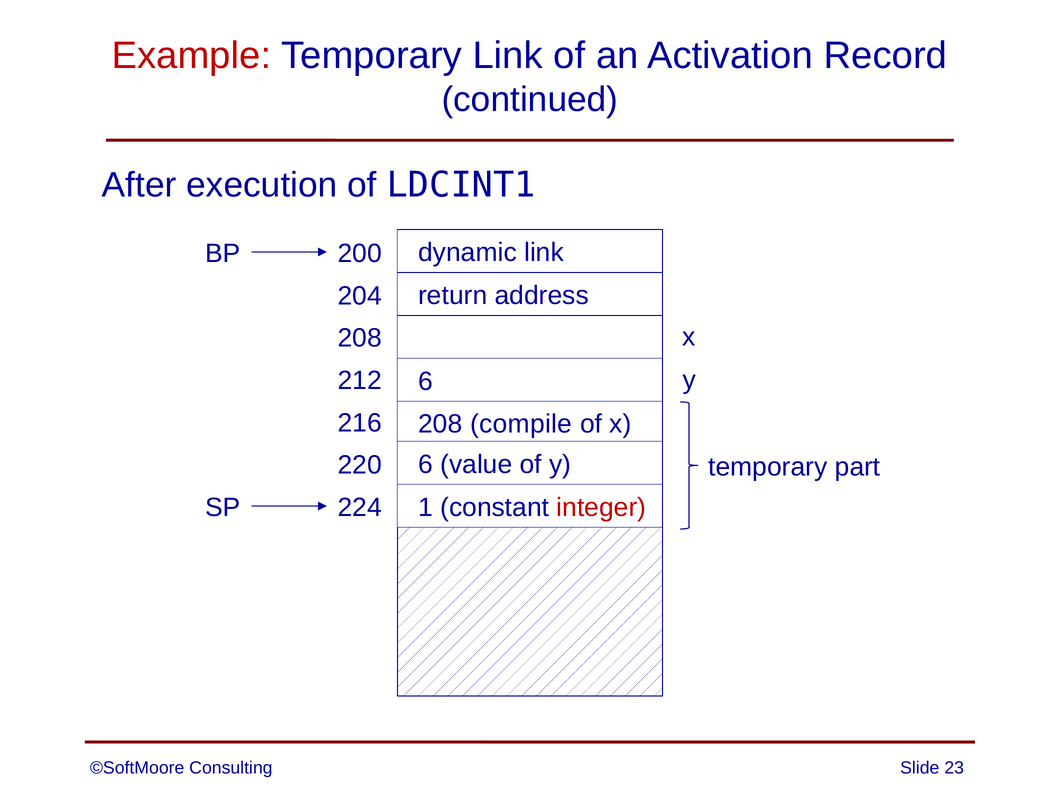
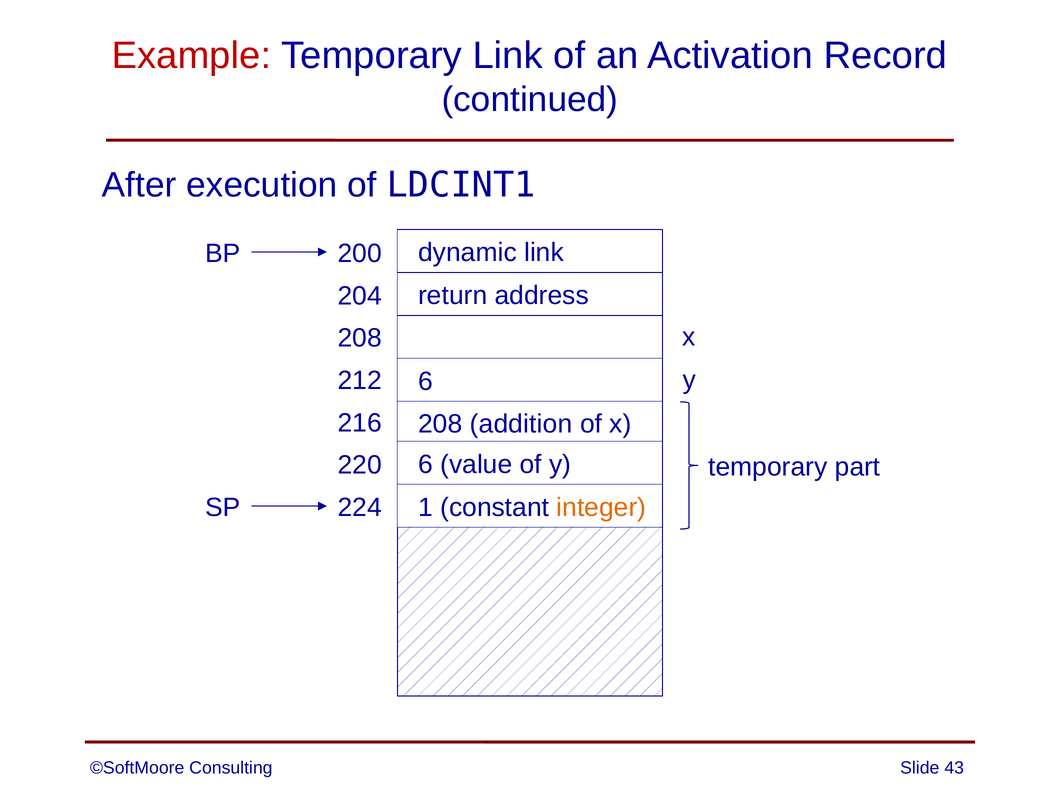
compile: compile -> addition
integer colour: red -> orange
23: 23 -> 43
